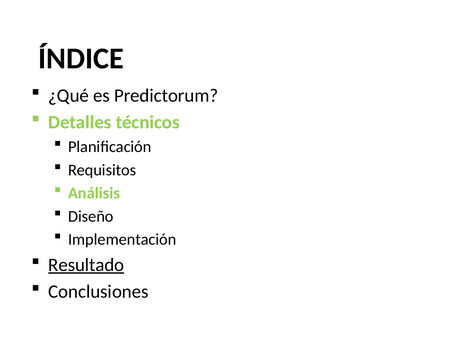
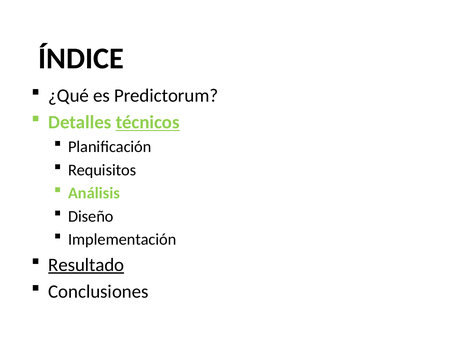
técnicos underline: none -> present
